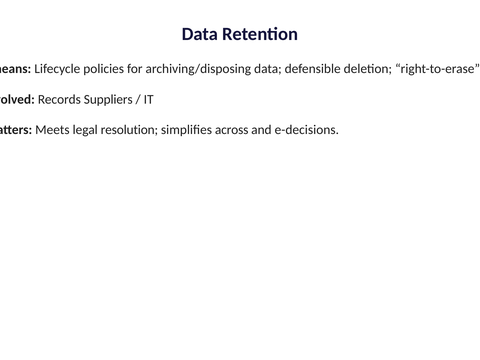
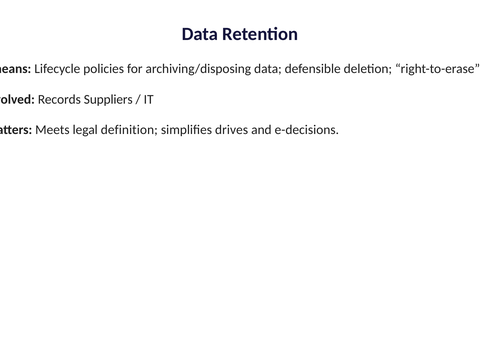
resolution: resolution -> definition
across: across -> drives
